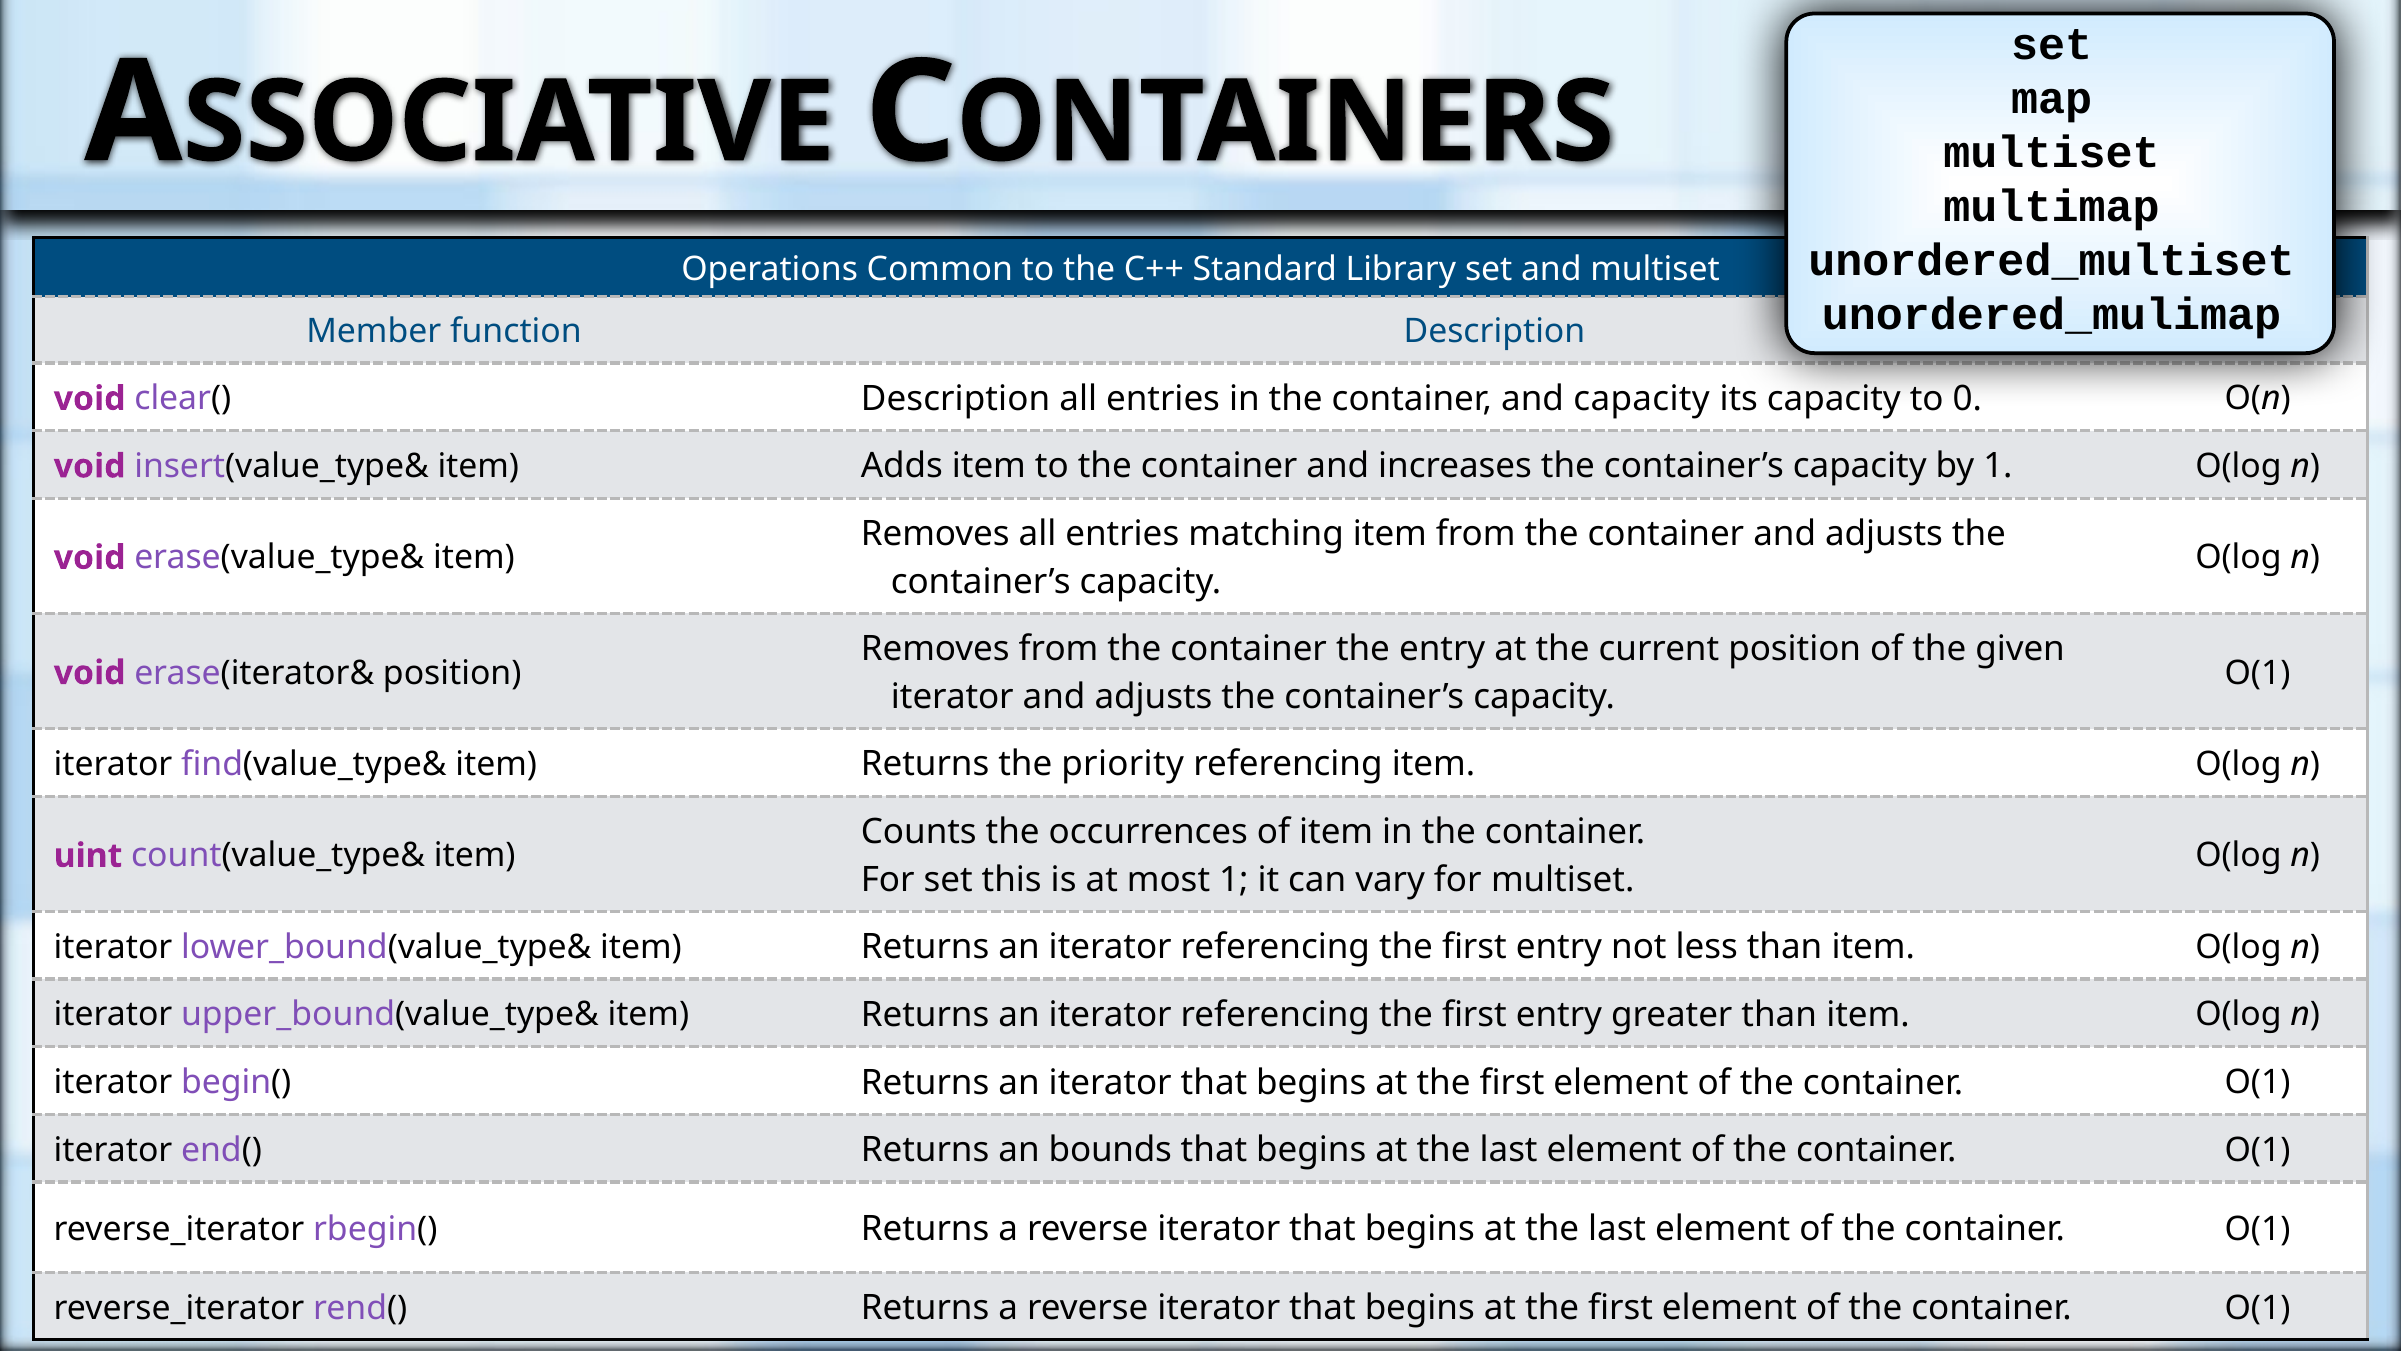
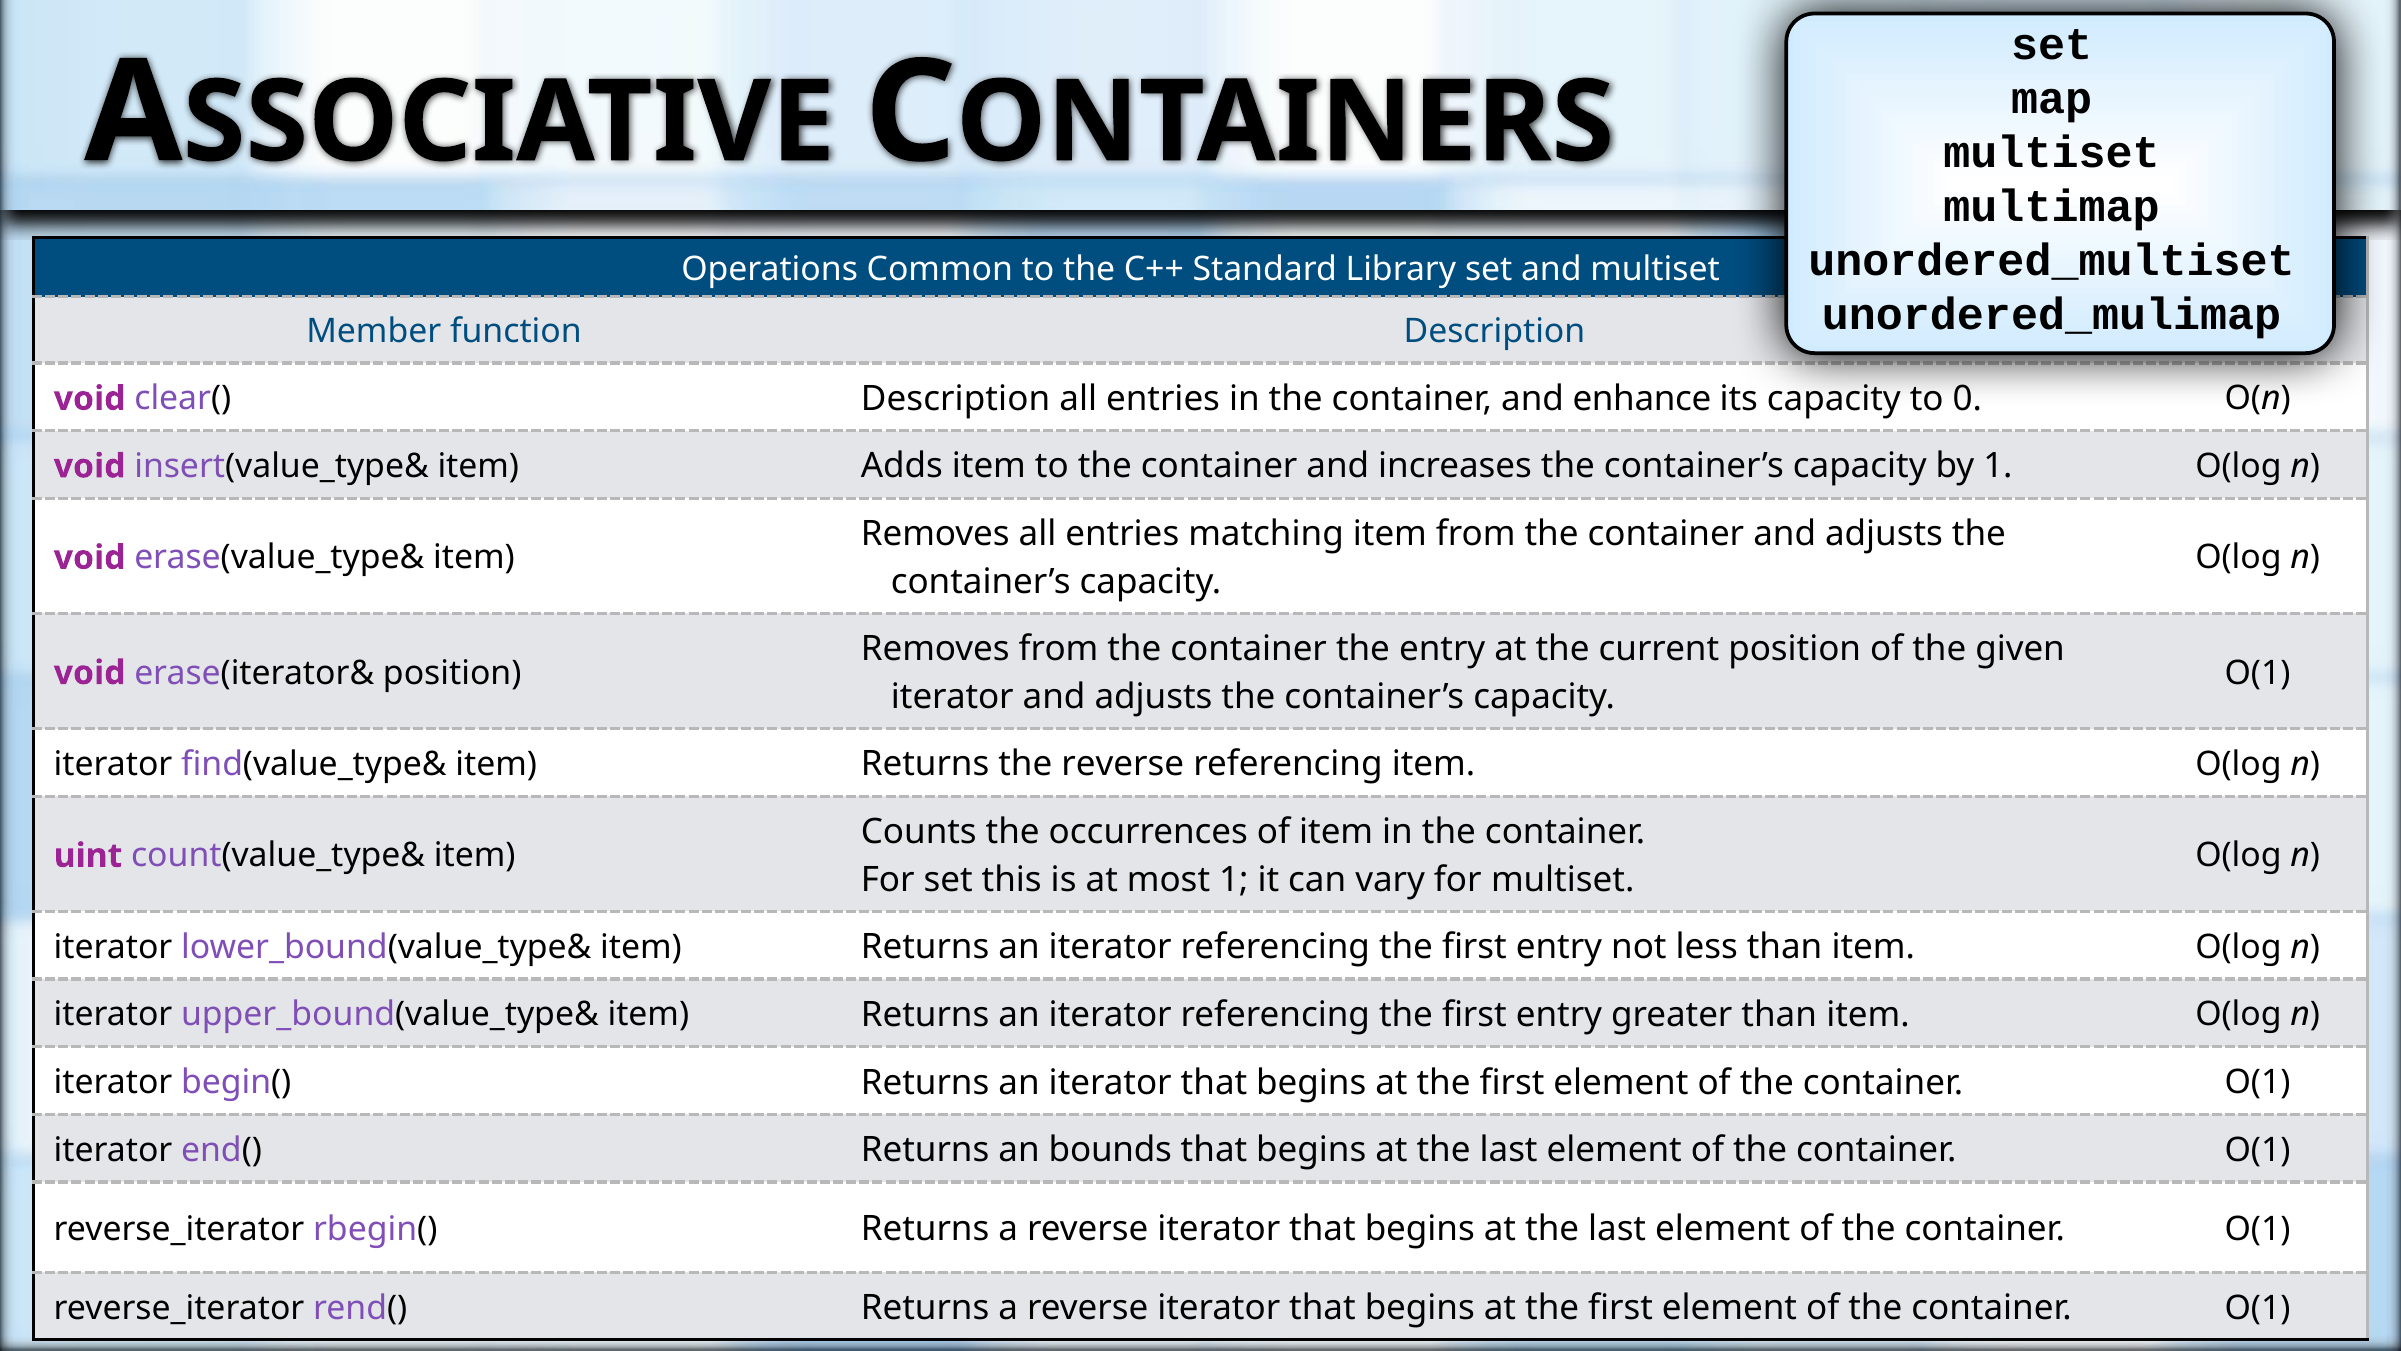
and capacity: capacity -> enhance
the priority: priority -> reverse
